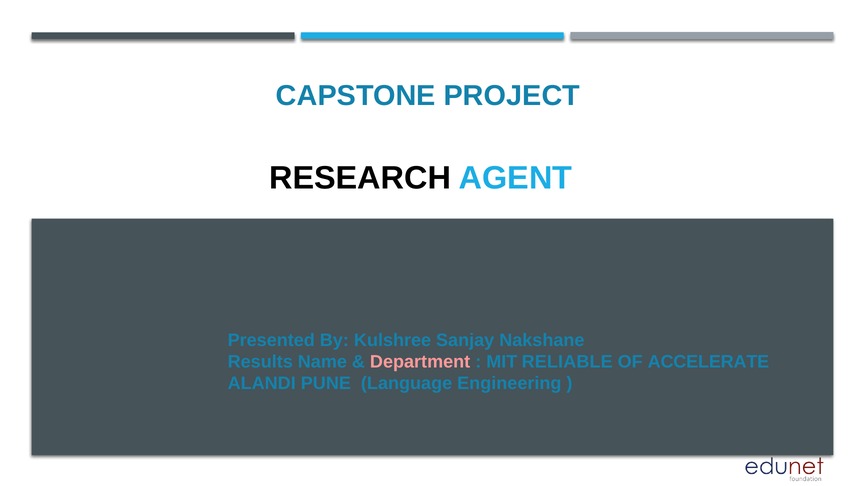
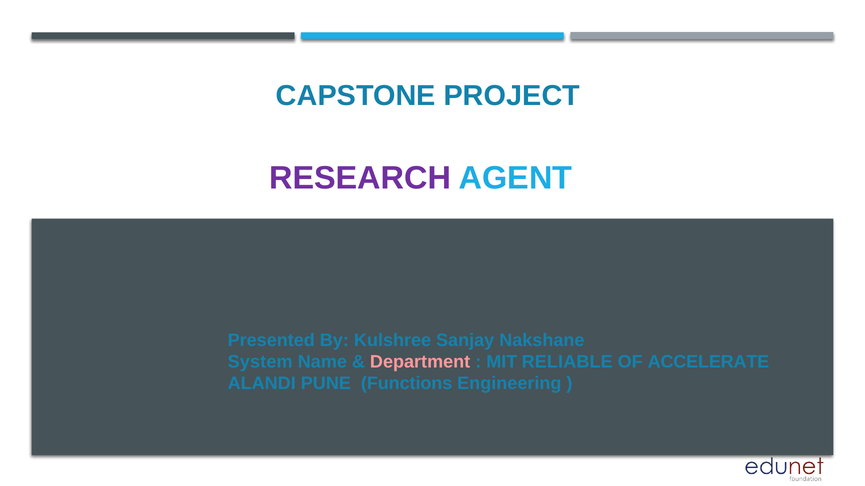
RESEARCH colour: black -> purple
Results: Results -> System
Language: Language -> Functions
